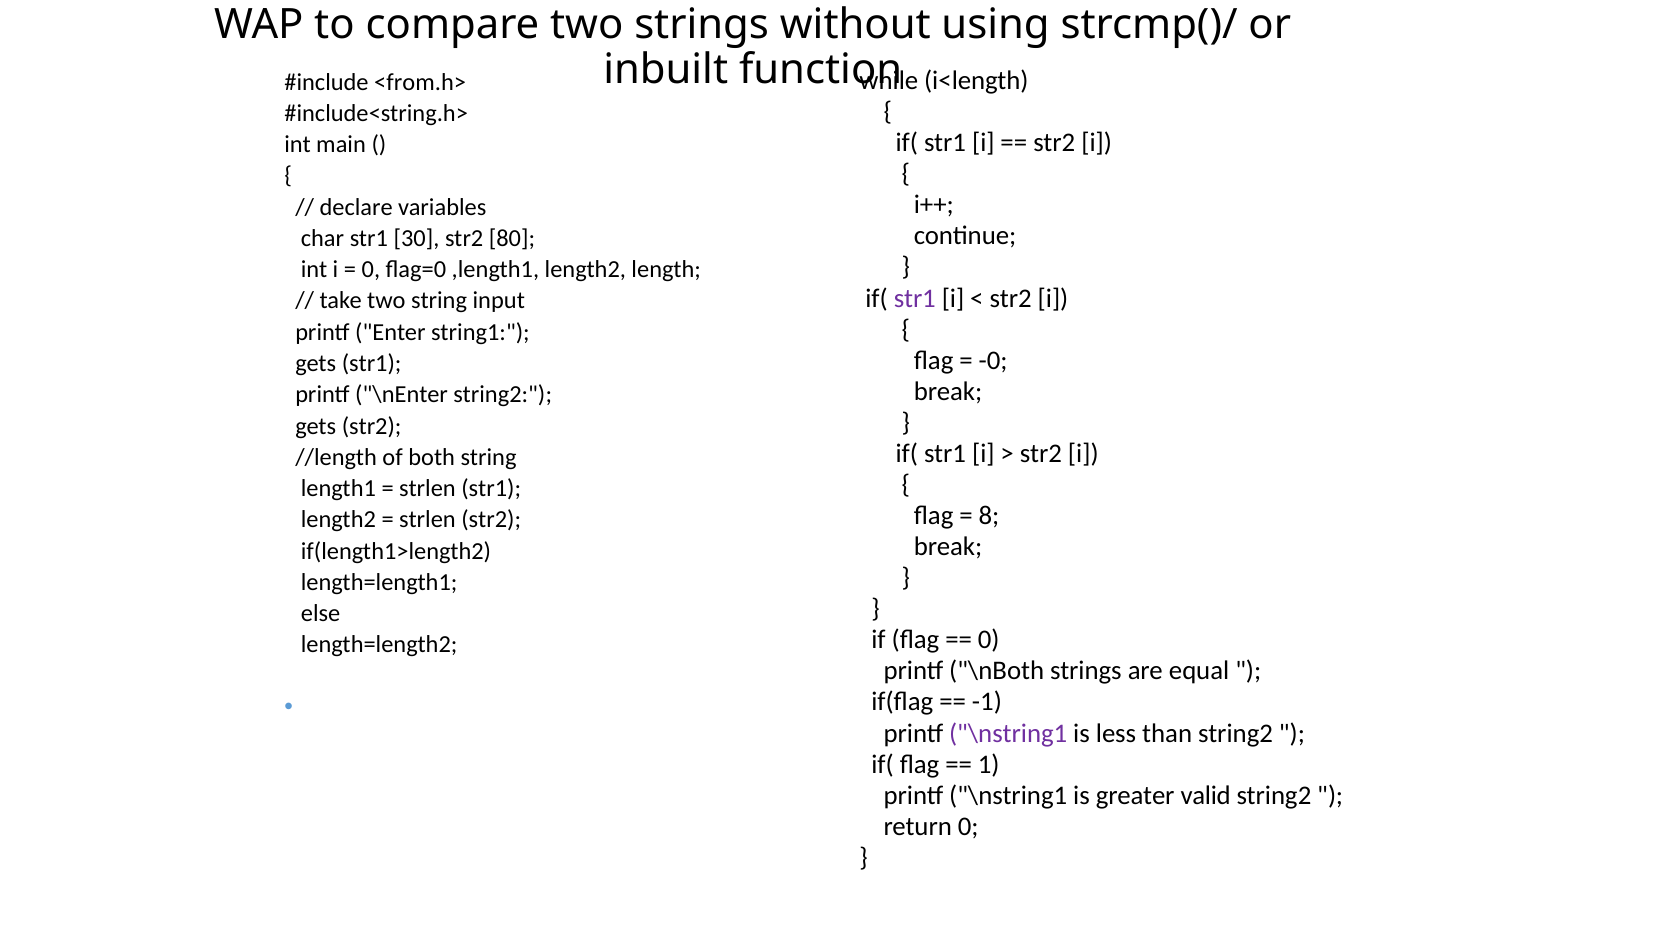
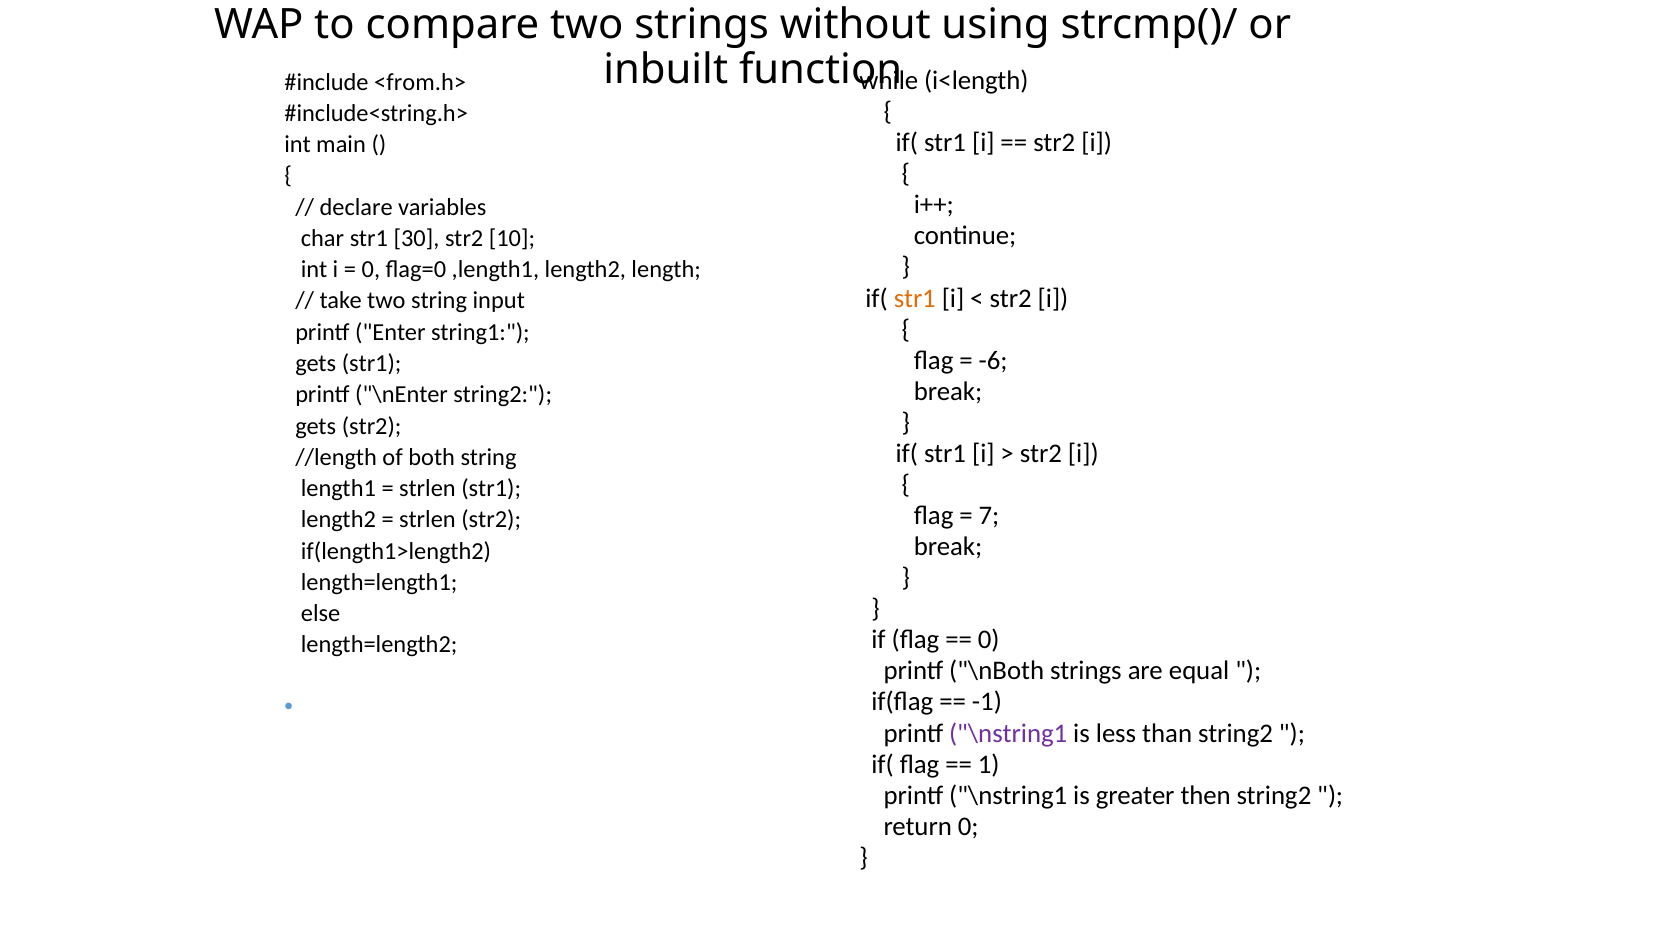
80: 80 -> 10
str1 at (915, 298) colour: purple -> orange
-0: -0 -> -6
8: 8 -> 7
valid: valid -> then
